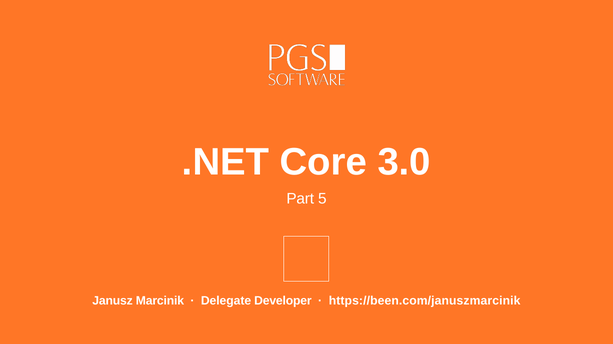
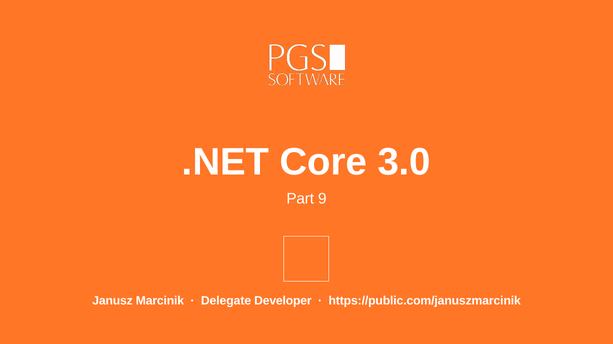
5: 5 -> 9
https://been.com/januszmarcinik: https://been.com/januszmarcinik -> https://public.com/januszmarcinik
